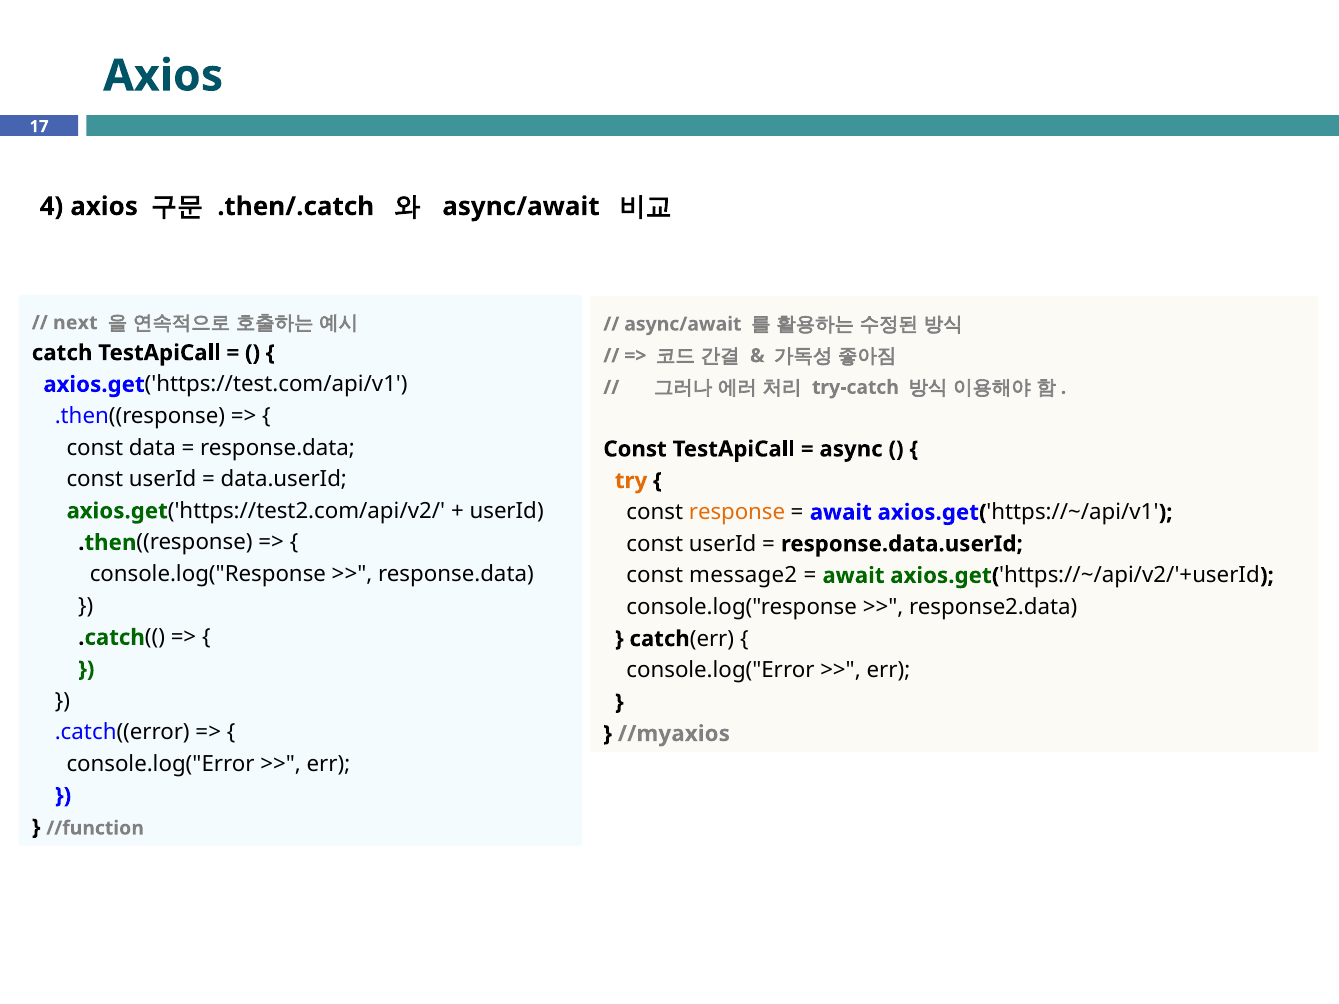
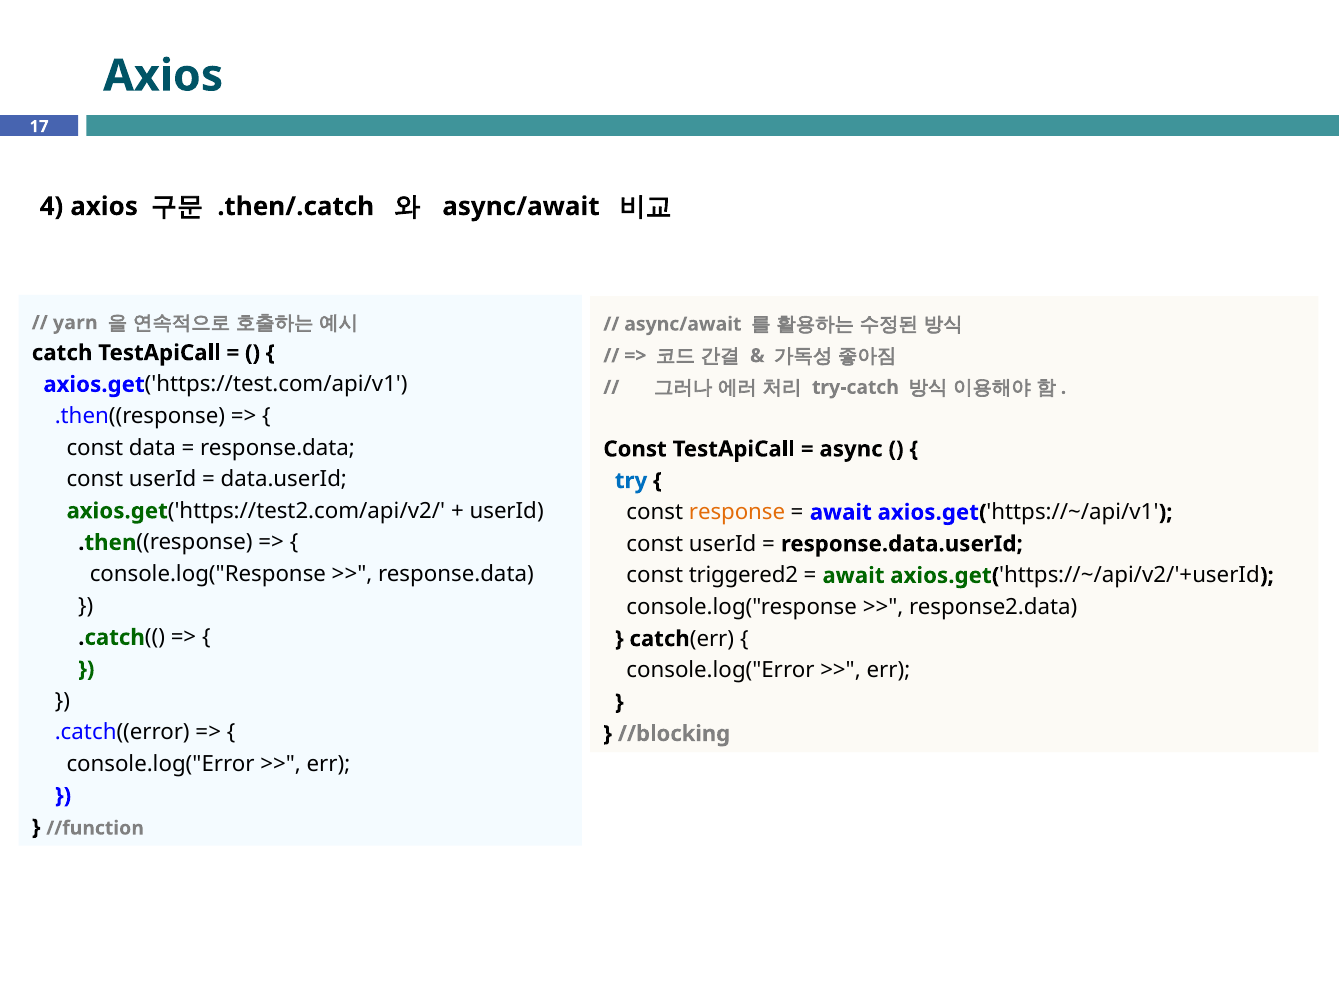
next: next -> yarn
try colour: orange -> blue
message2: message2 -> triggered2
//myaxios: //myaxios -> //blocking
